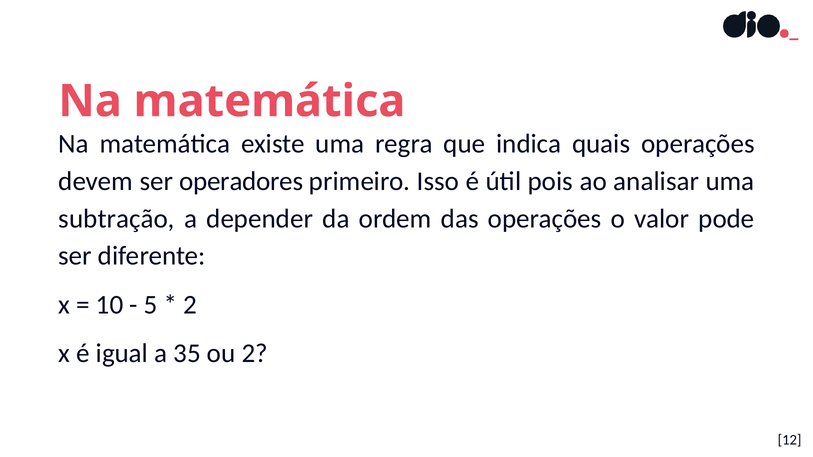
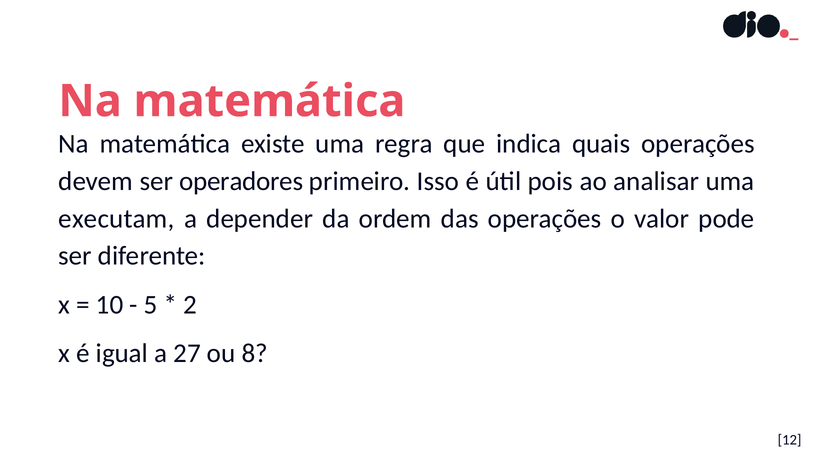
subtração: subtração -> executam
35: 35 -> 27
ou 2: 2 -> 8
